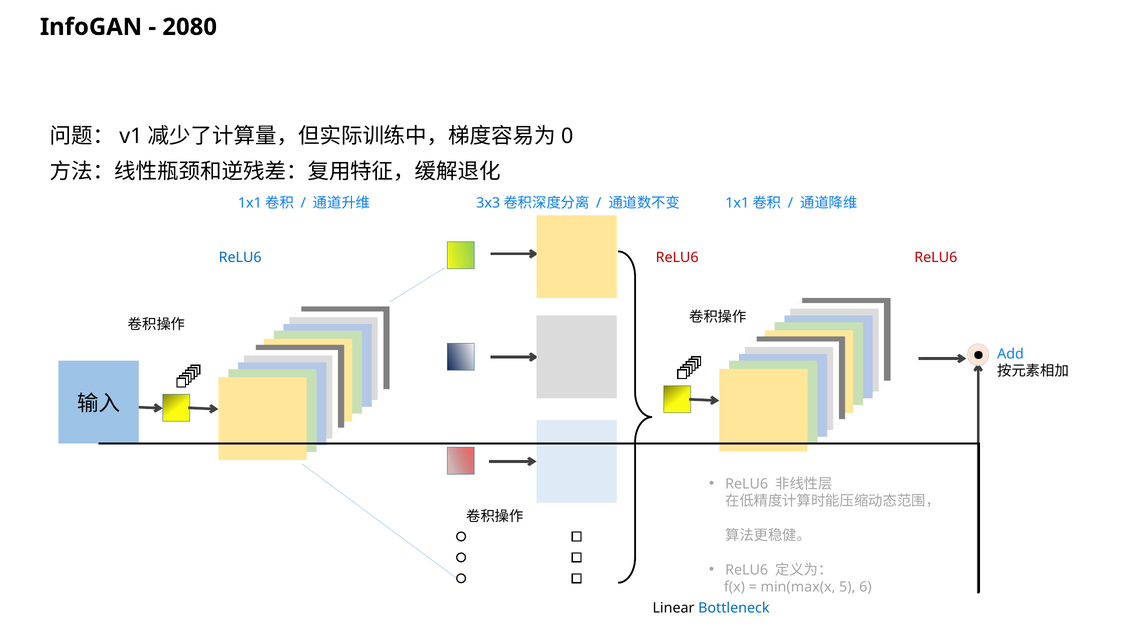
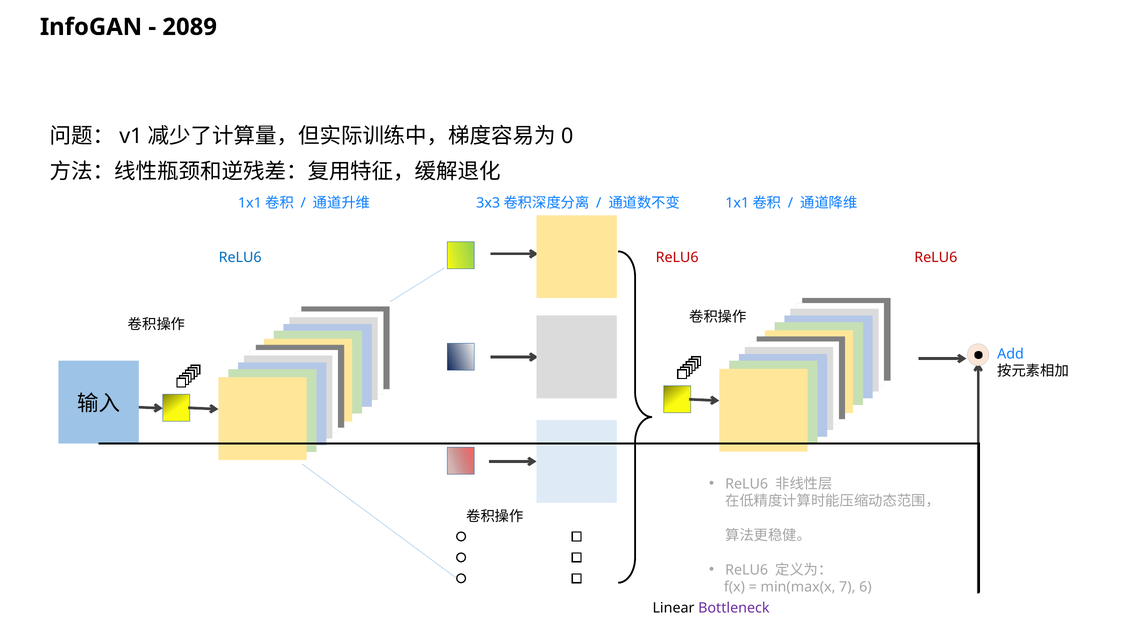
2080: 2080 -> 2089
5: 5 -> 7
Bottleneck colour: blue -> purple
